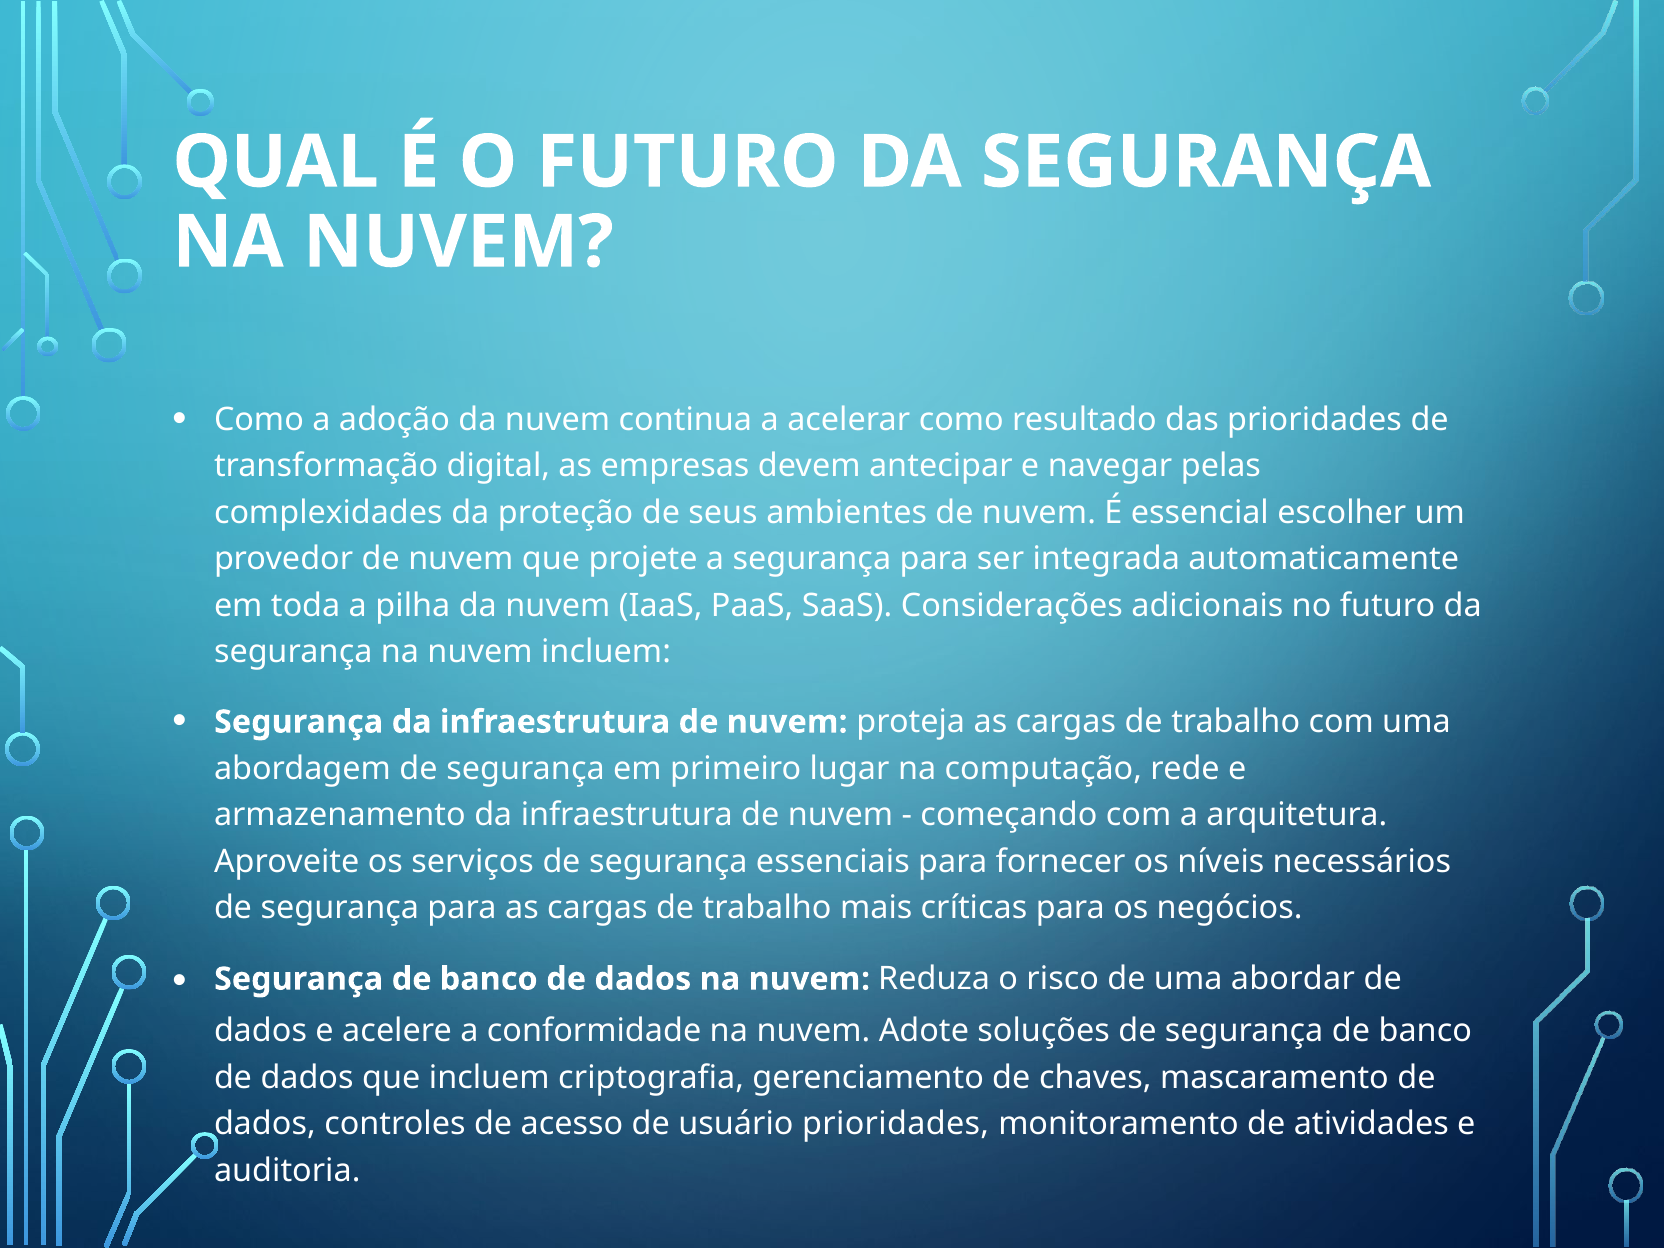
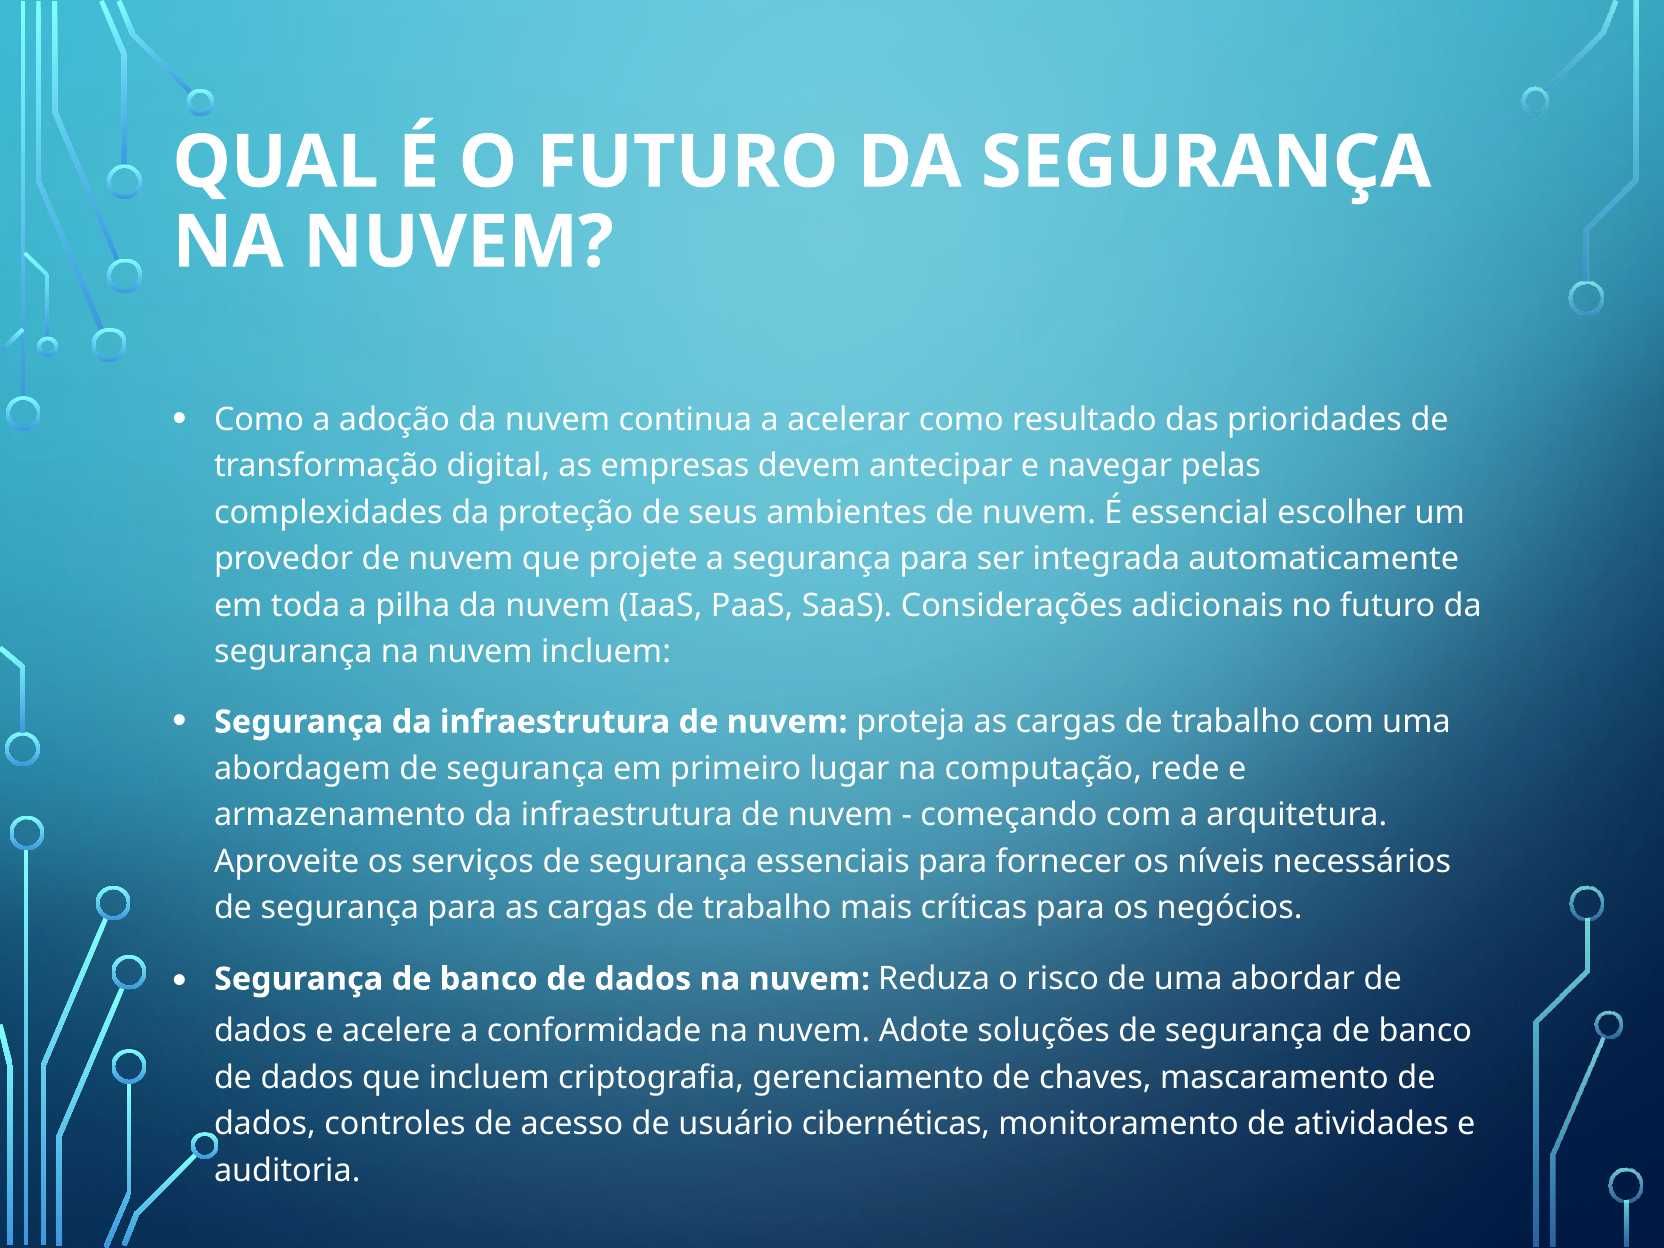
usuário prioridades: prioridades -> cibernéticas
